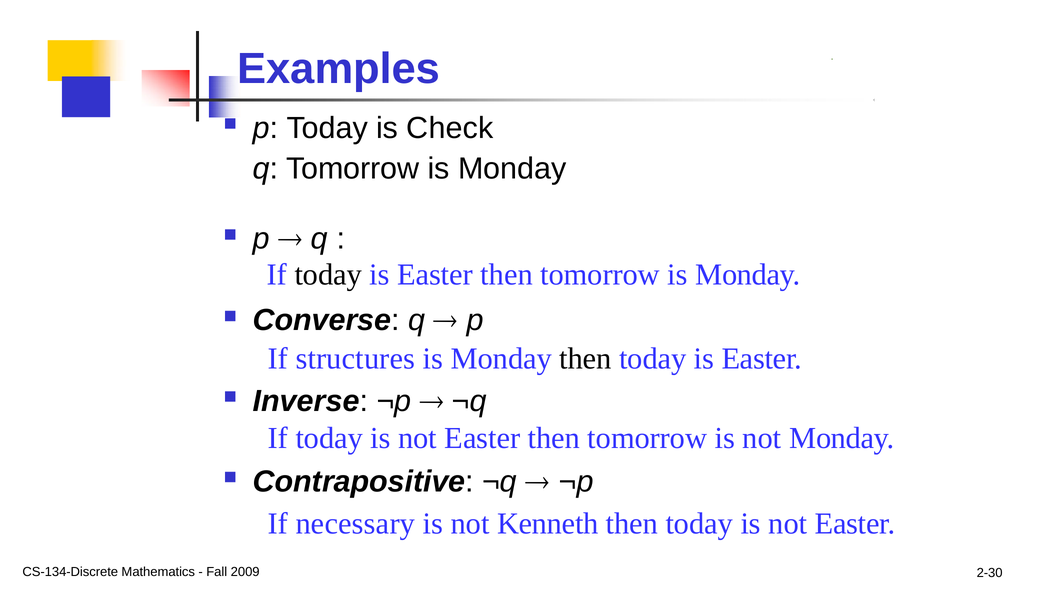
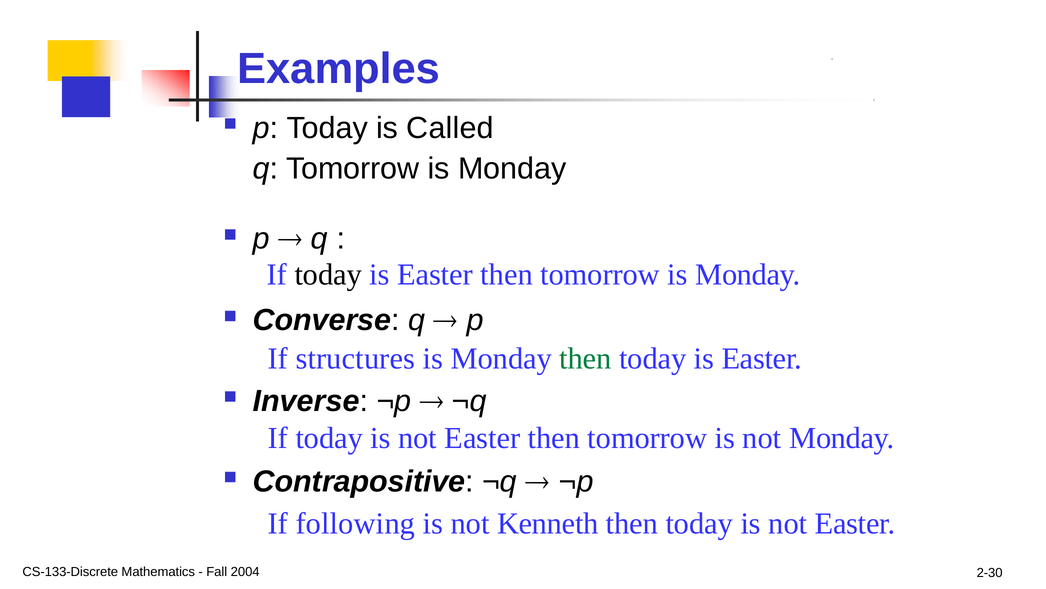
Check: Check -> Called
then at (585, 358) colour: black -> green
necessary: necessary -> following
CS-134-Discrete: CS-134-Discrete -> CS-133-Discrete
2009: 2009 -> 2004
